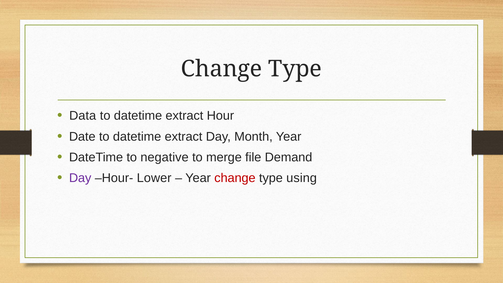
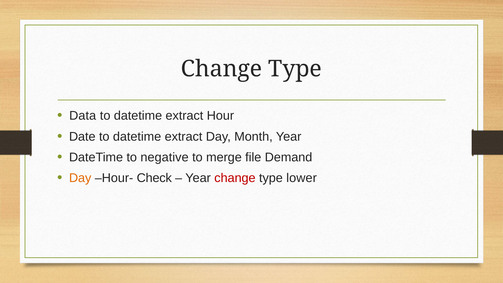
Day at (80, 178) colour: purple -> orange
Lower: Lower -> Check
using: using -> lower
